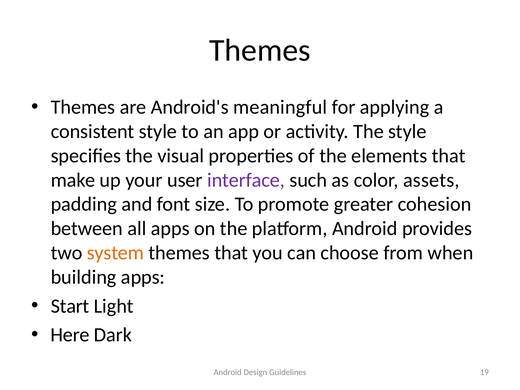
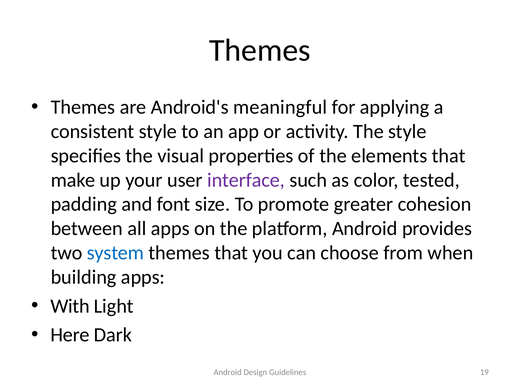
assets: assets -> tested
system colour: orange -> blue
Start: Start -> With
